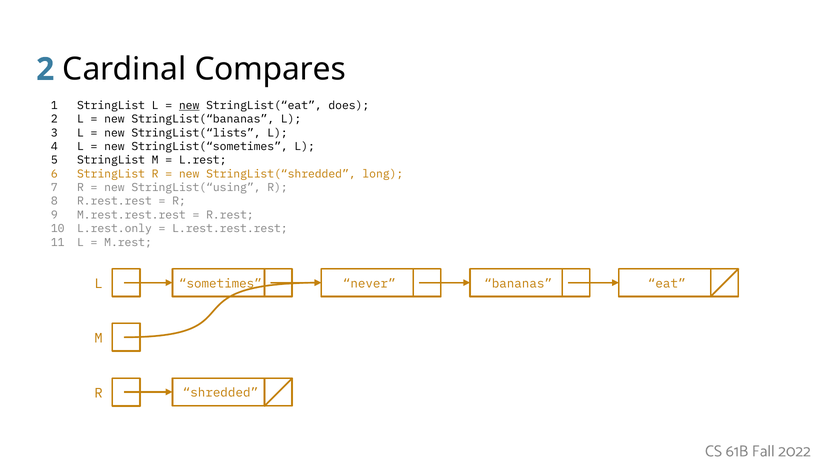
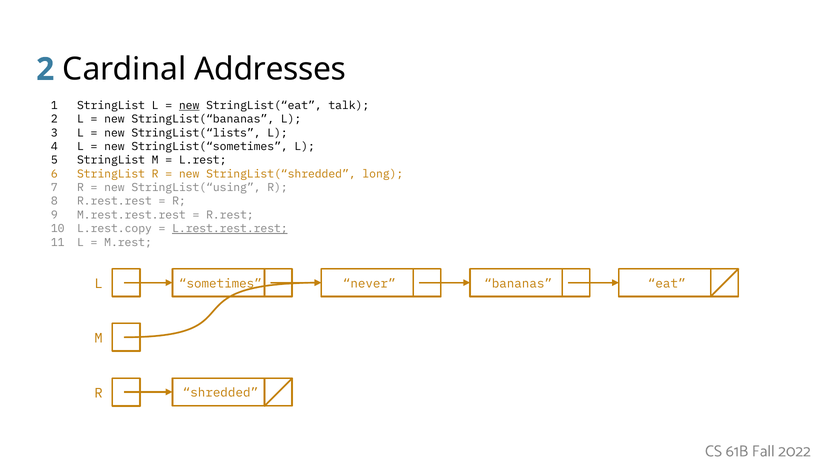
Compares: Compares -> Addresses
does: does -> talk
L.rest.only: L.rest.only -> L.rest.copy
L.rest.rest.rest underline: none -> present
